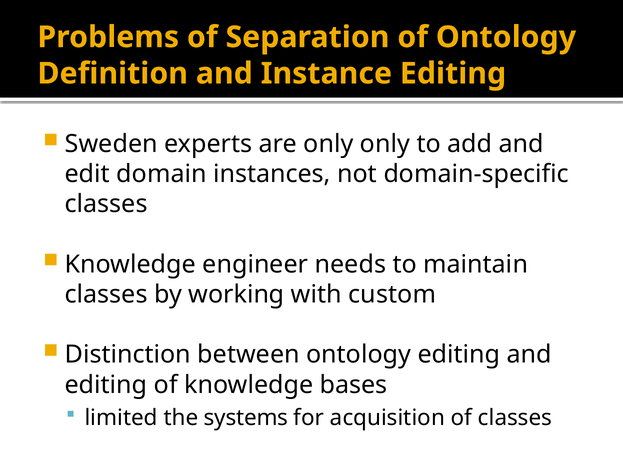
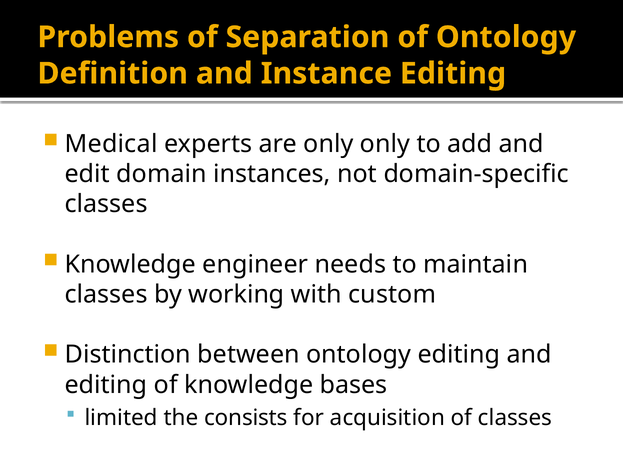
Sweden: Sweden -> Medical
systems: systems -> consists
